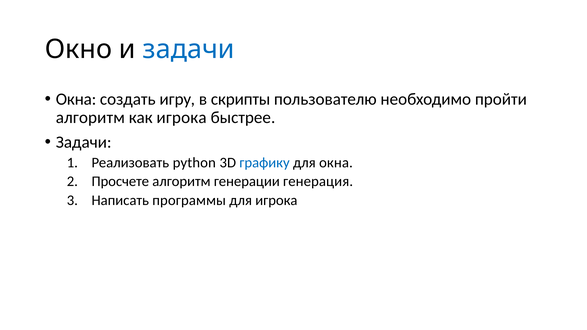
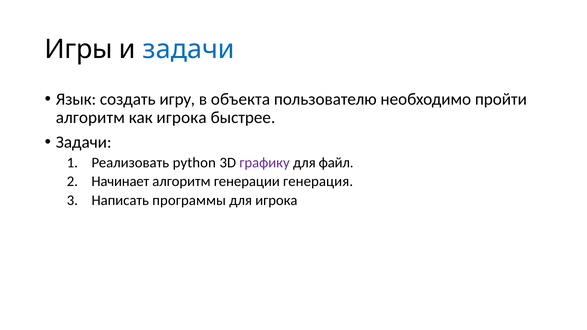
Окно: Окно -> Игры
Окна at (76, 99): Окна -> Язык
скрипты: скрипты -> объекта
графику colour: blue -> purple
для окна: окна -> файл
Просчете: Просчете -> Начинает
